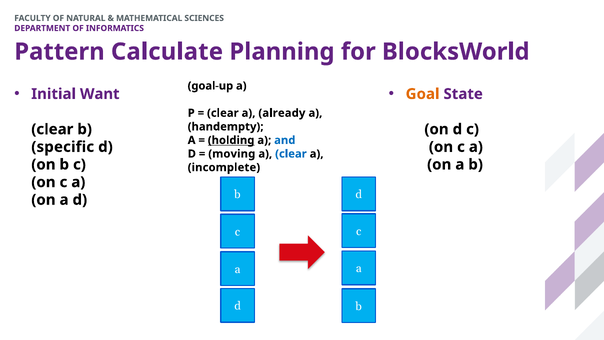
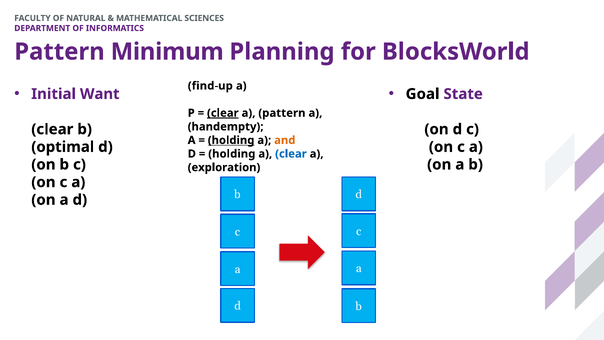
Calculate: Calculate -> Minimum
goal-up: goal-up -> find-up
Goal colour: orange -> black
clear at (223, 113) underline: none -> present
a already: already -> pattern
and colour: blue -> orange
specific: specific -> optimal
moving at (232, 154): moving -> holding
incomplete: incomplete -> exploration
